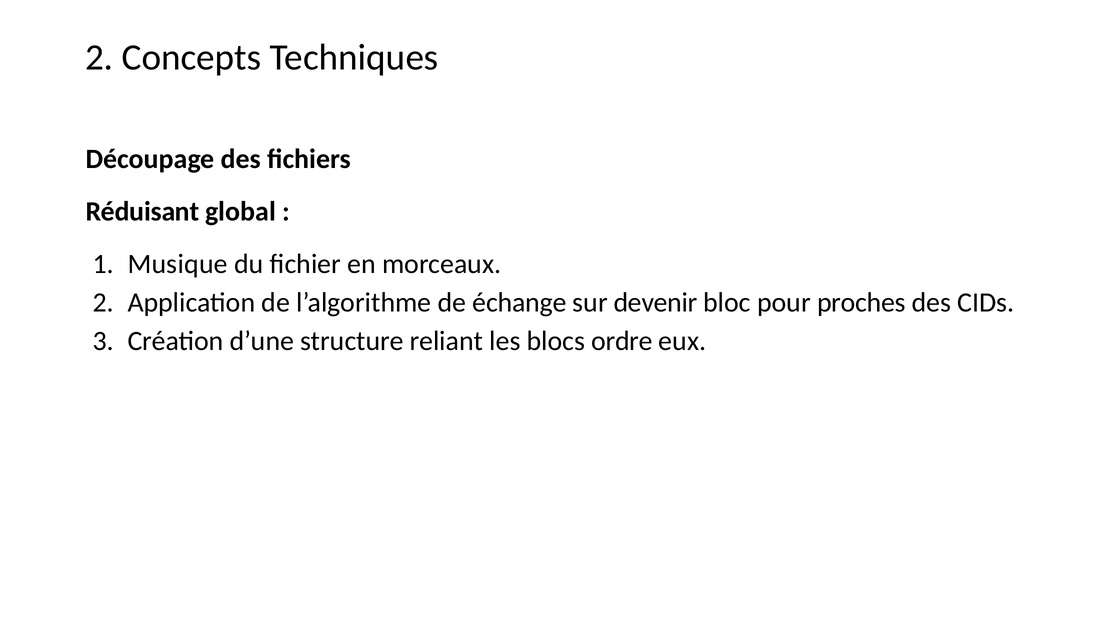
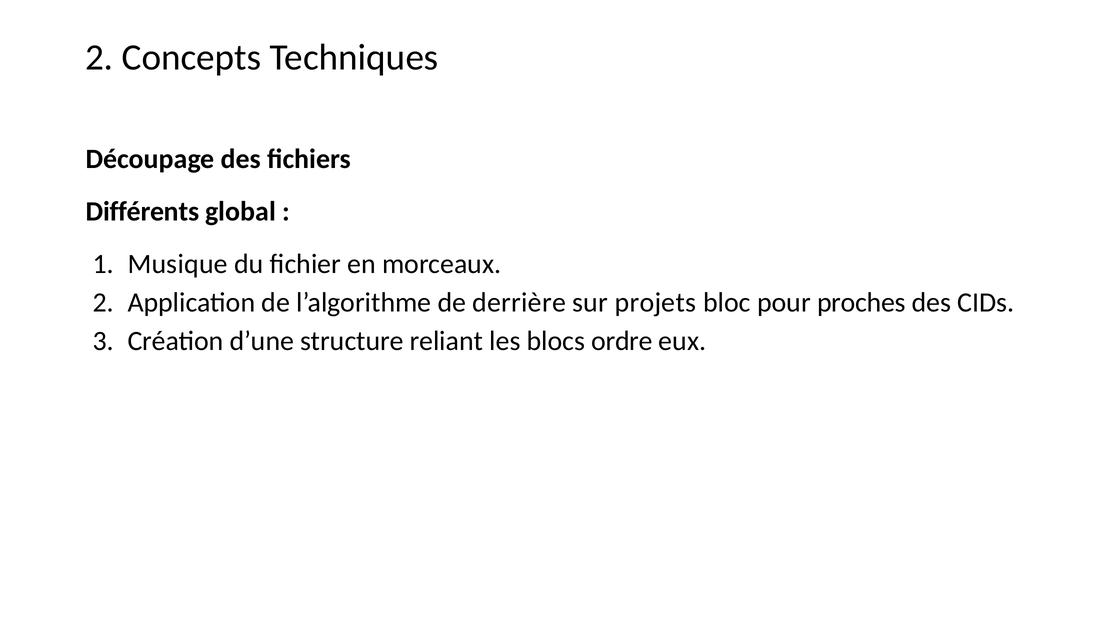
Réduisant: Réduisant -> Différents
échange: échange -> derrière
devenir: devenir -> projets
